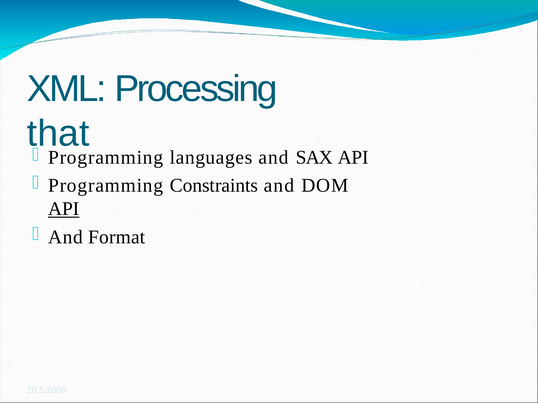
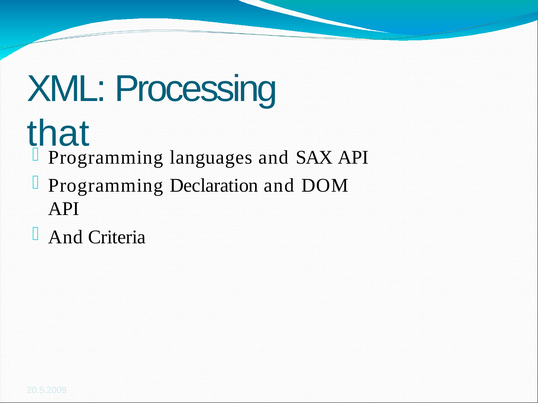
Constraints: Constraints -> Declaration
API at (64, 209) underline: present -> none
Format: Format -> Criteria
